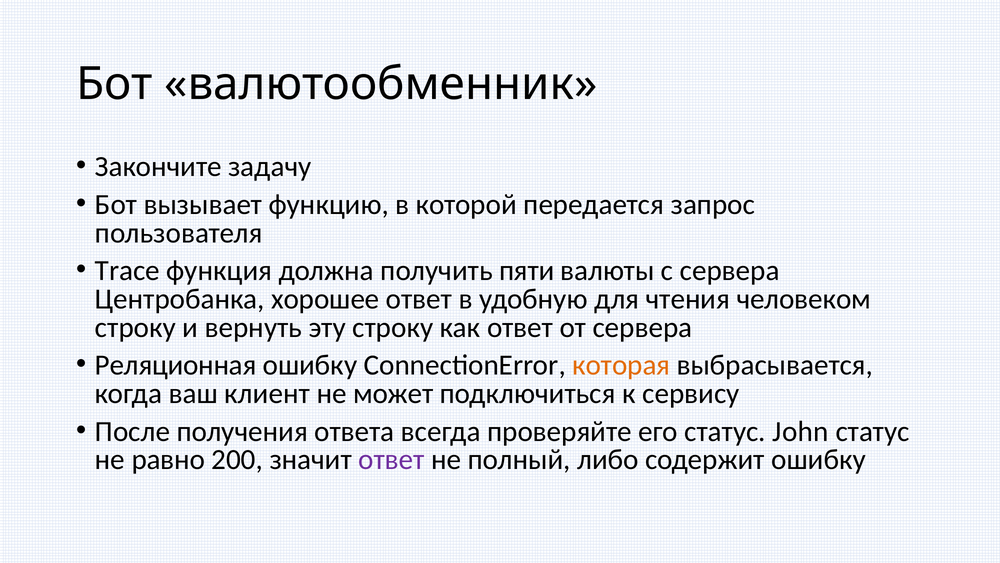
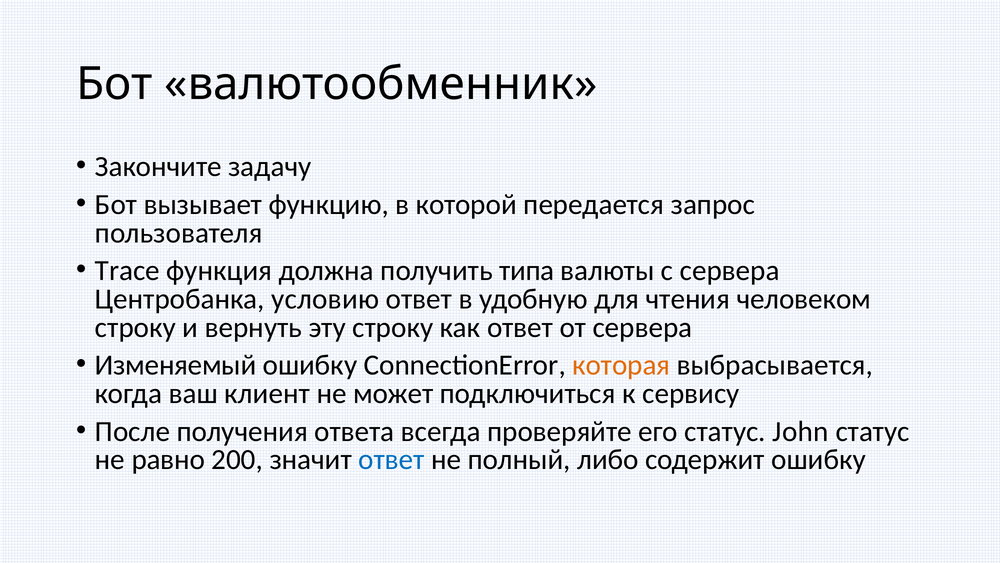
пяти: пяти -> типа
хорошее: хорошее -> условию
Реляционная: Реляционная -> Изменяемый
ответ at (392, 459) colour: purple -> blue
